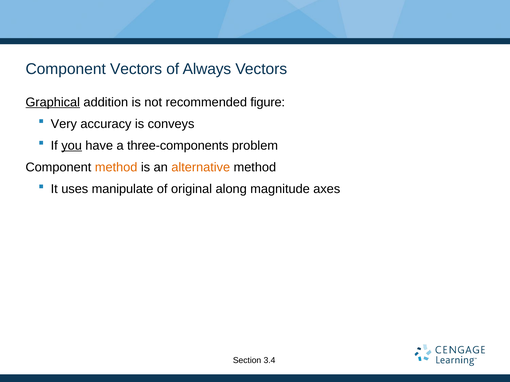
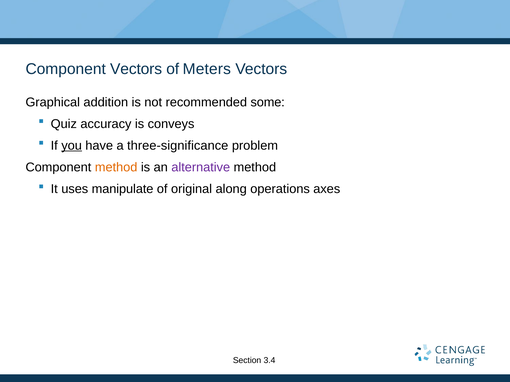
Always: Always -> Meters
Graphical underline: present -> none
figure: figure -> some
Very: Very -> Quiz
three-components: three-components -> three-significance
alternative colour: orange -> purple
magnitude: magnitude -> operations
